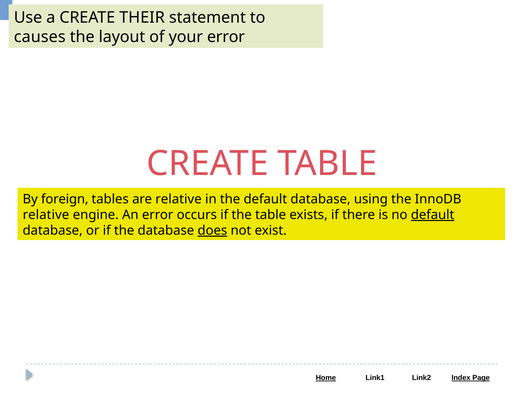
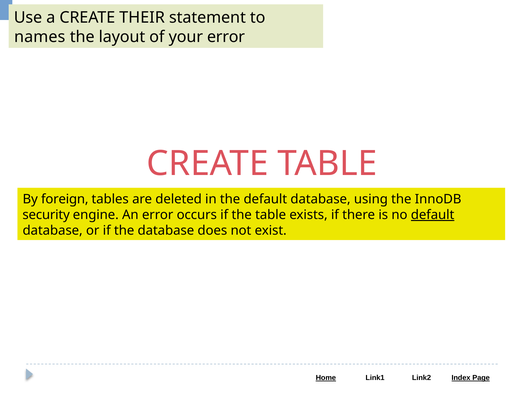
causes: causes -> names
are relative: relative -> deleted
relative at (46, 215): relative -> security
does underline: present -> none
